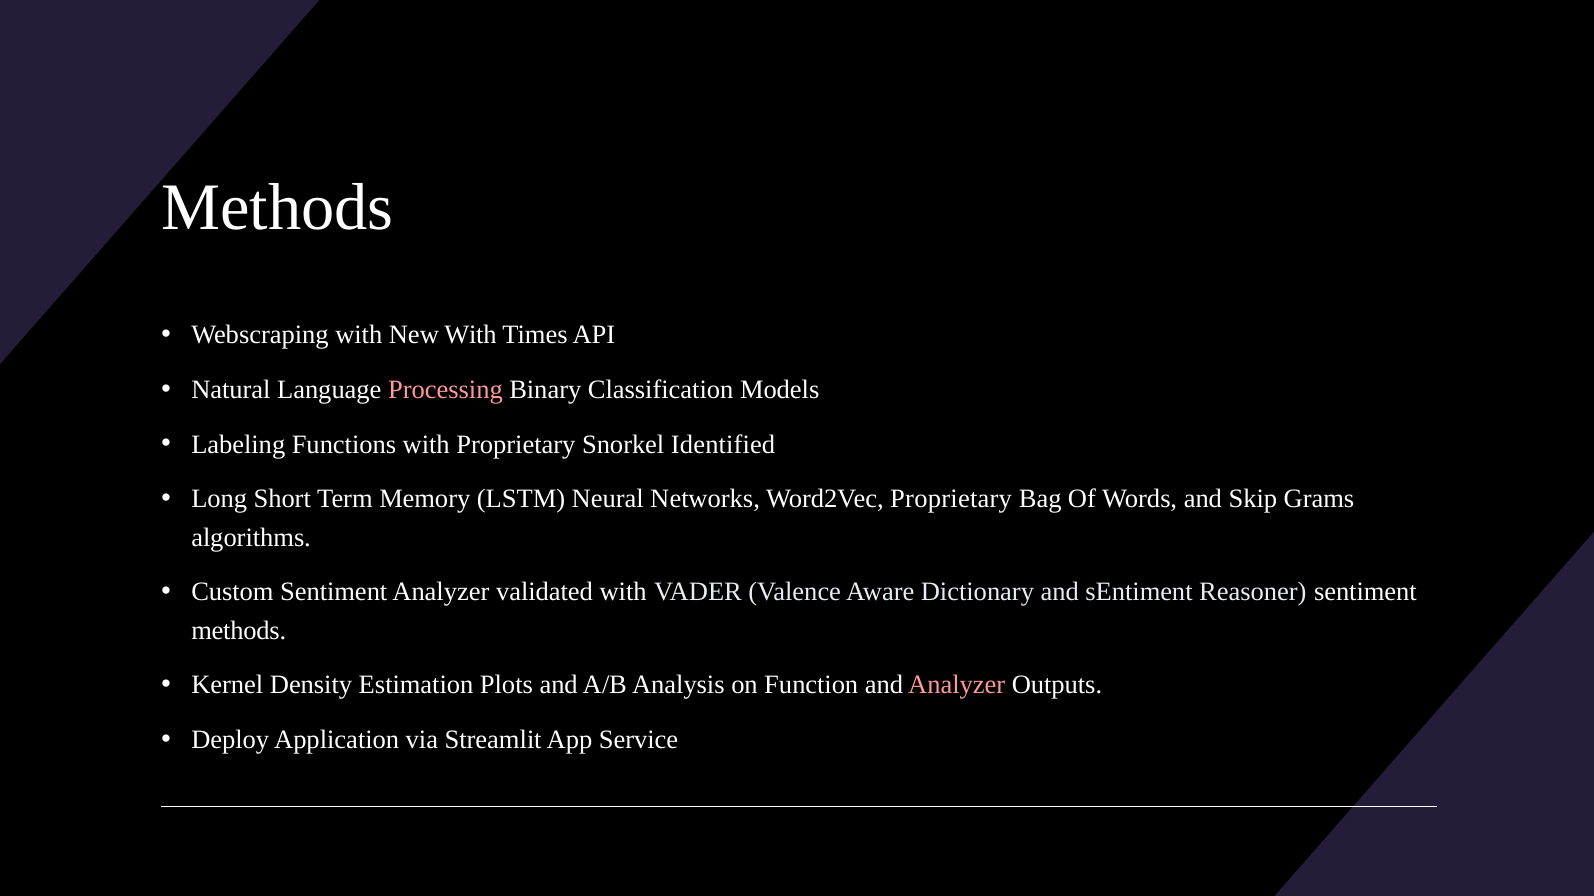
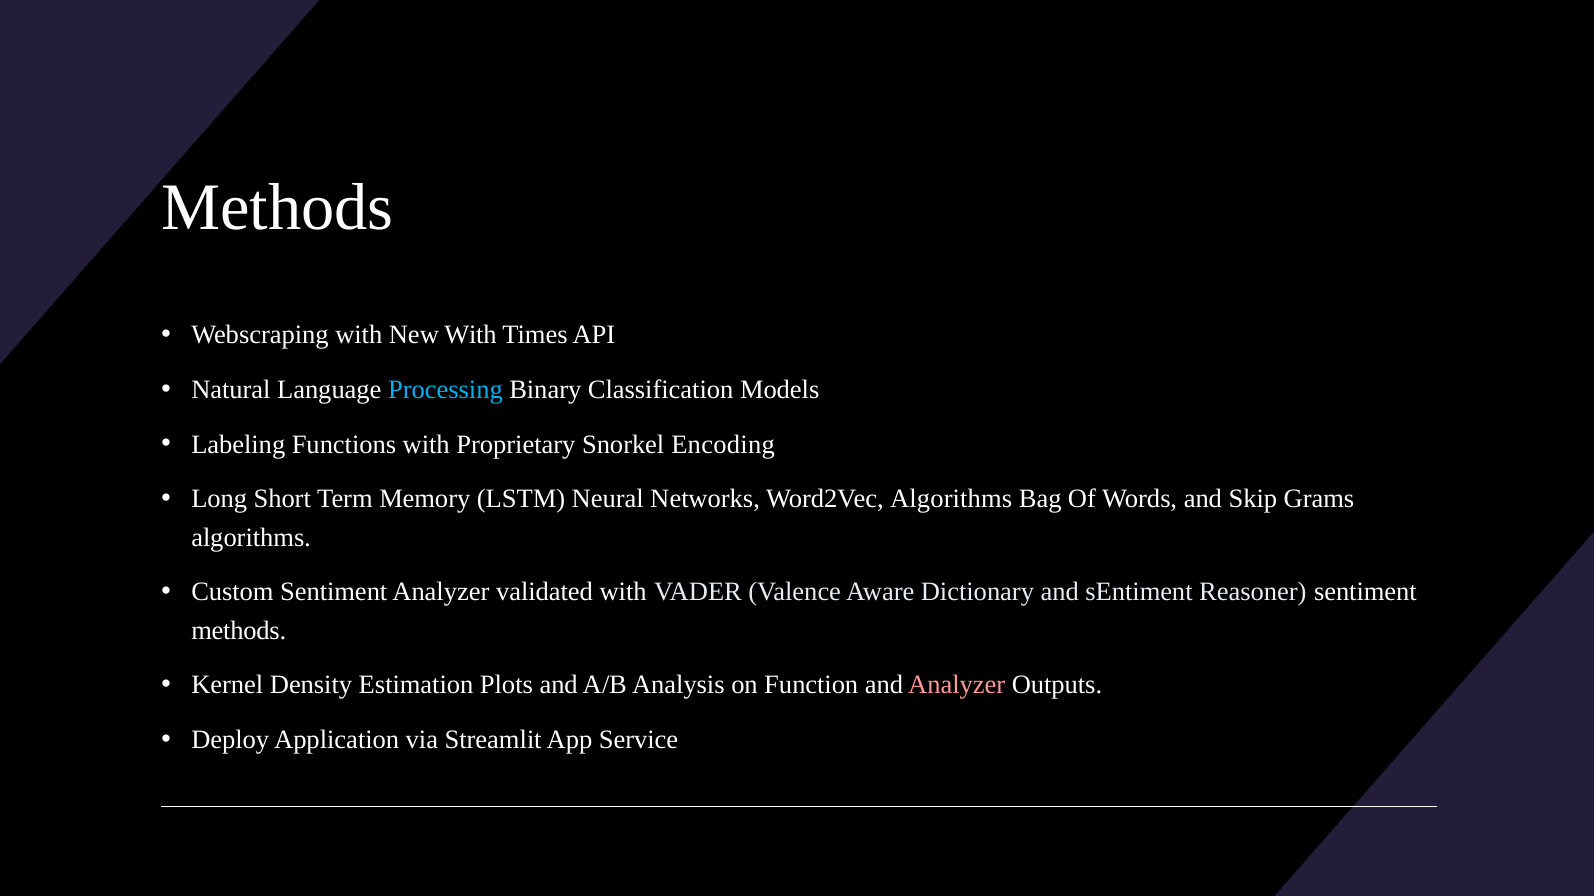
Processing colour: pink -> light blue
Identified: Identified -> Encoding
Word2Vec Proprietary: Proprietary -> Algorithms
